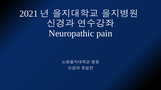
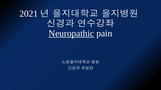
Neuropathic underline: none -> present
